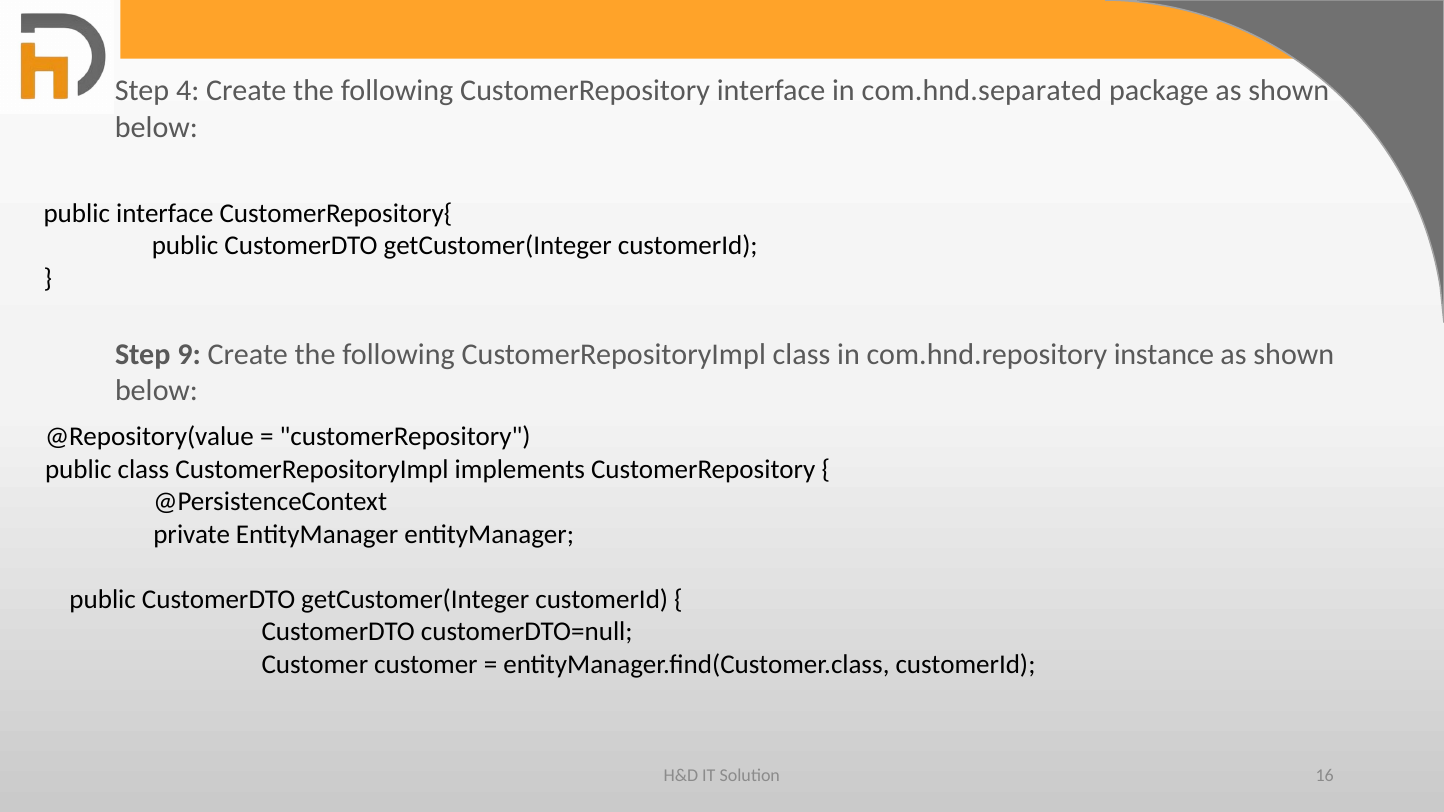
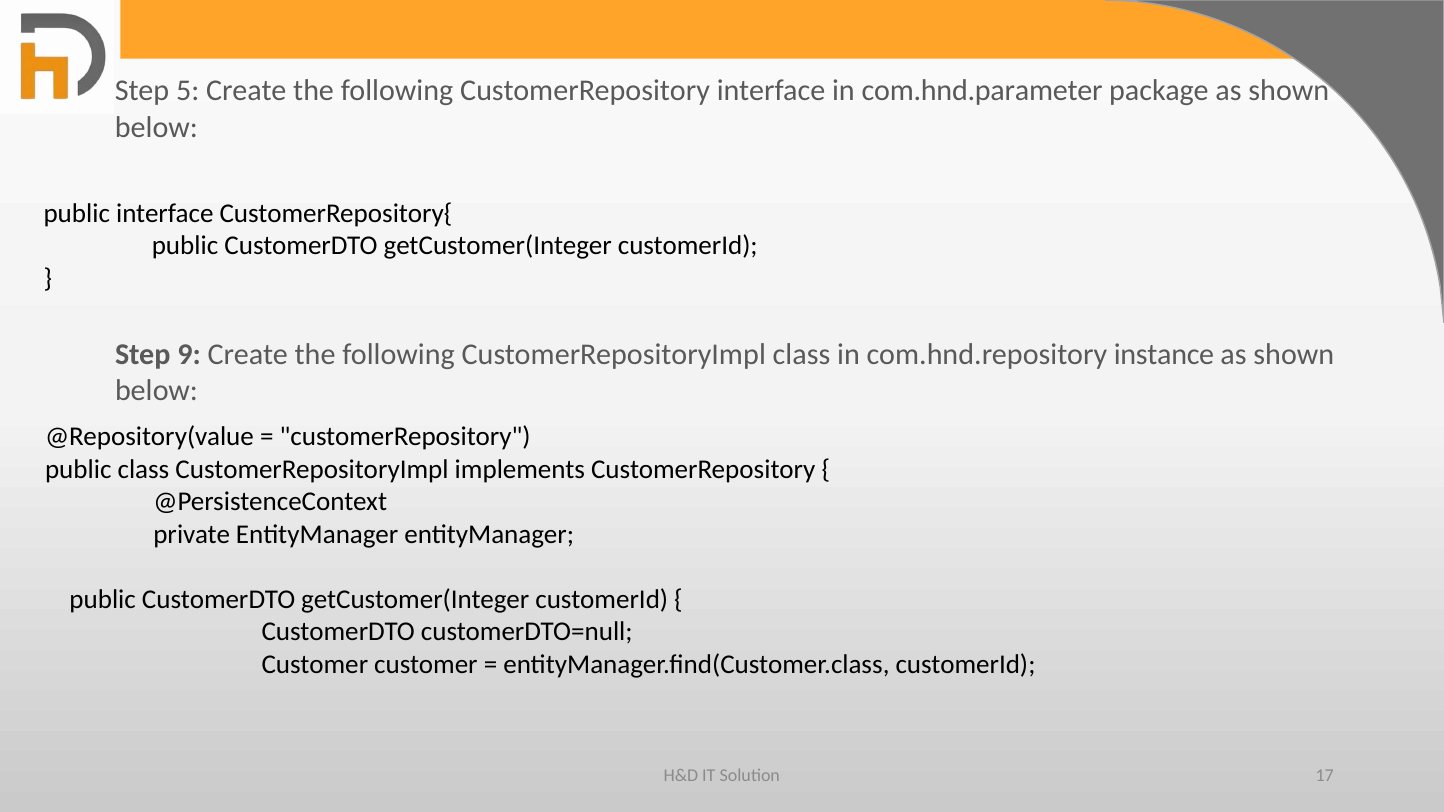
4: 4 -> 5
com.hnd.separated: com.hnd.separated -> com.hnd.parameter
16: 16 -> 17
